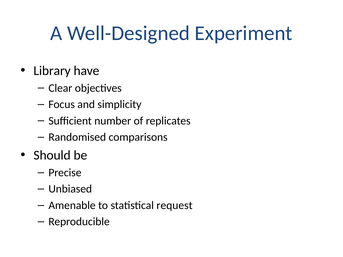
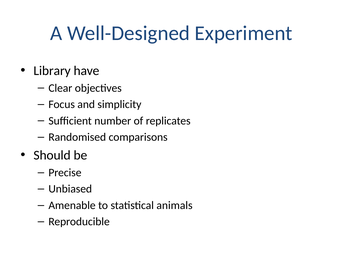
request: request -> animals
